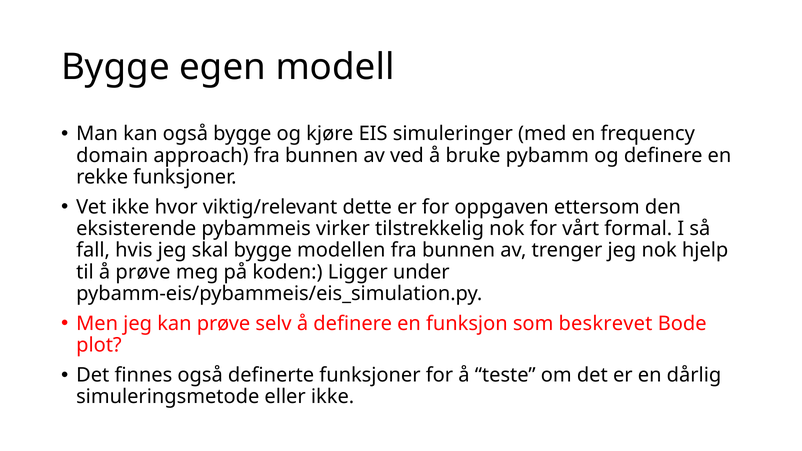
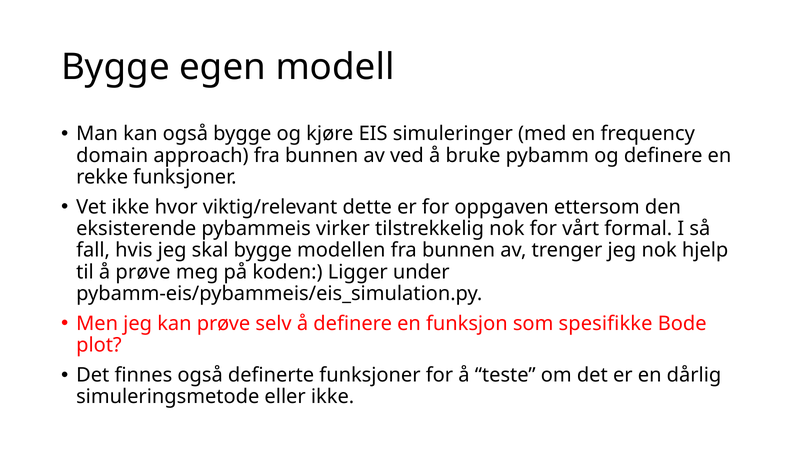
beskrevet: beskrevet -> spesifikke
